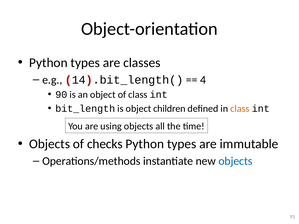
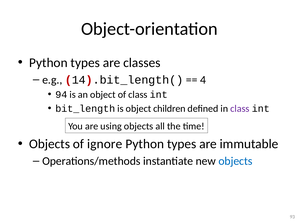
90: 90 -> 94
class at (240, 109) colour: orange -> purple
checks: checks -> ignore
